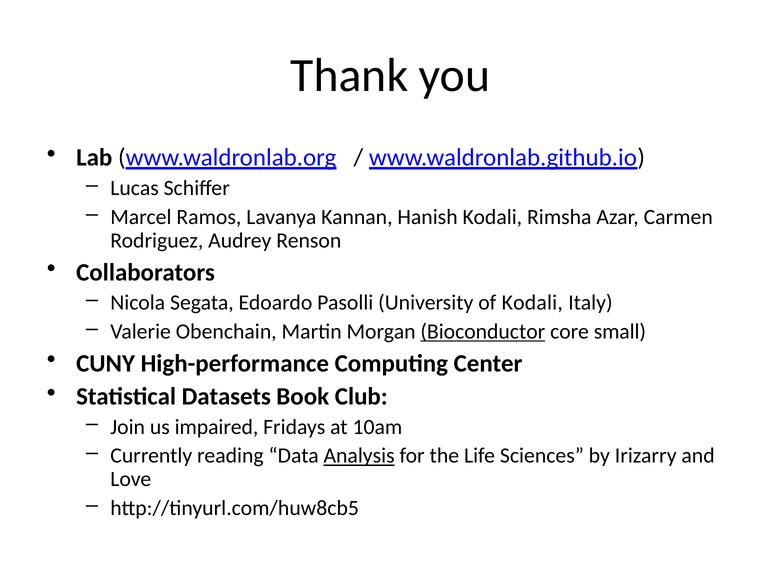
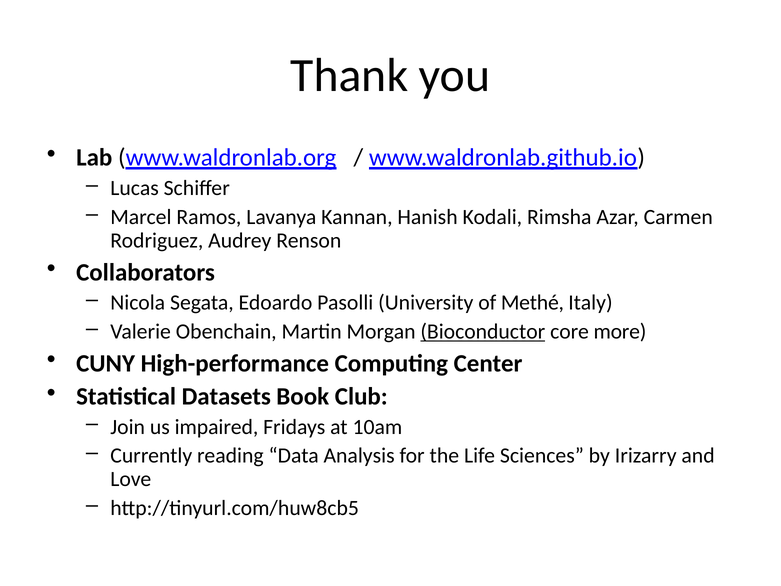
of Kodali: Kodali -> Methé
small: small -> more
Analysis underline: present -> none
